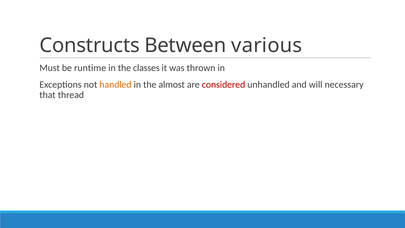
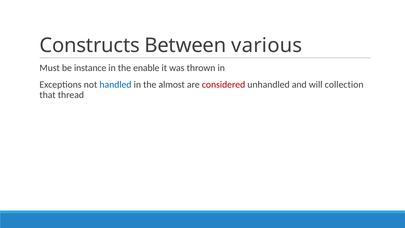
runtime: runtime -> instance
classes: classes -> enable
handled colour: orange -> blue
necessary: necessary -> collection
